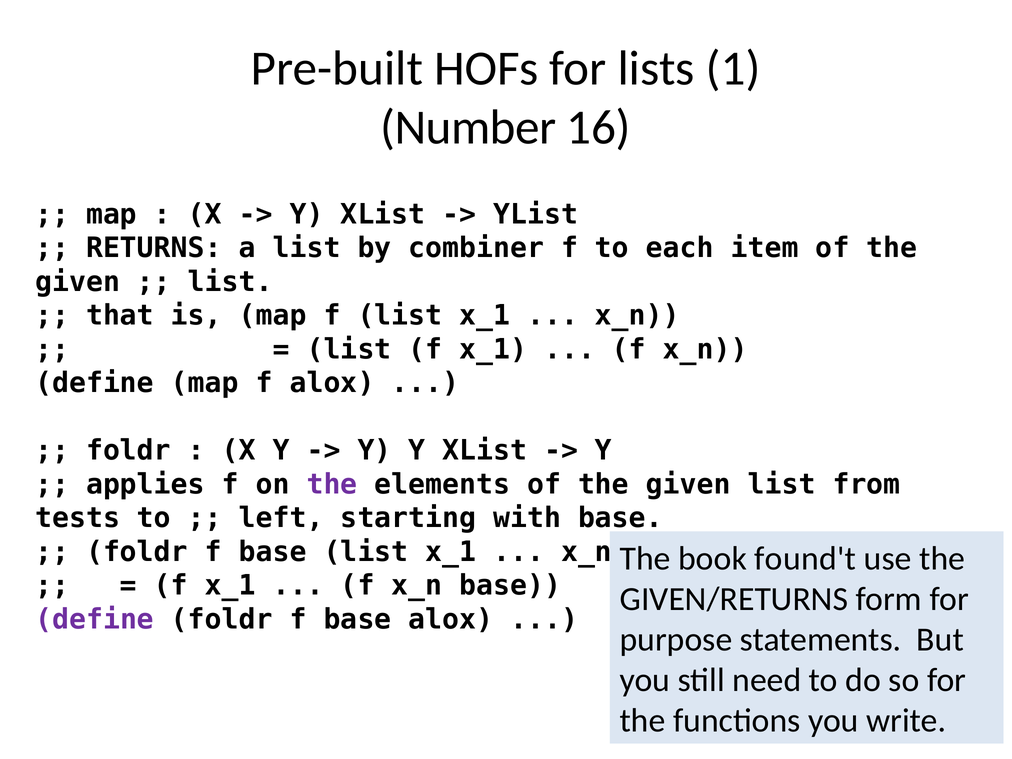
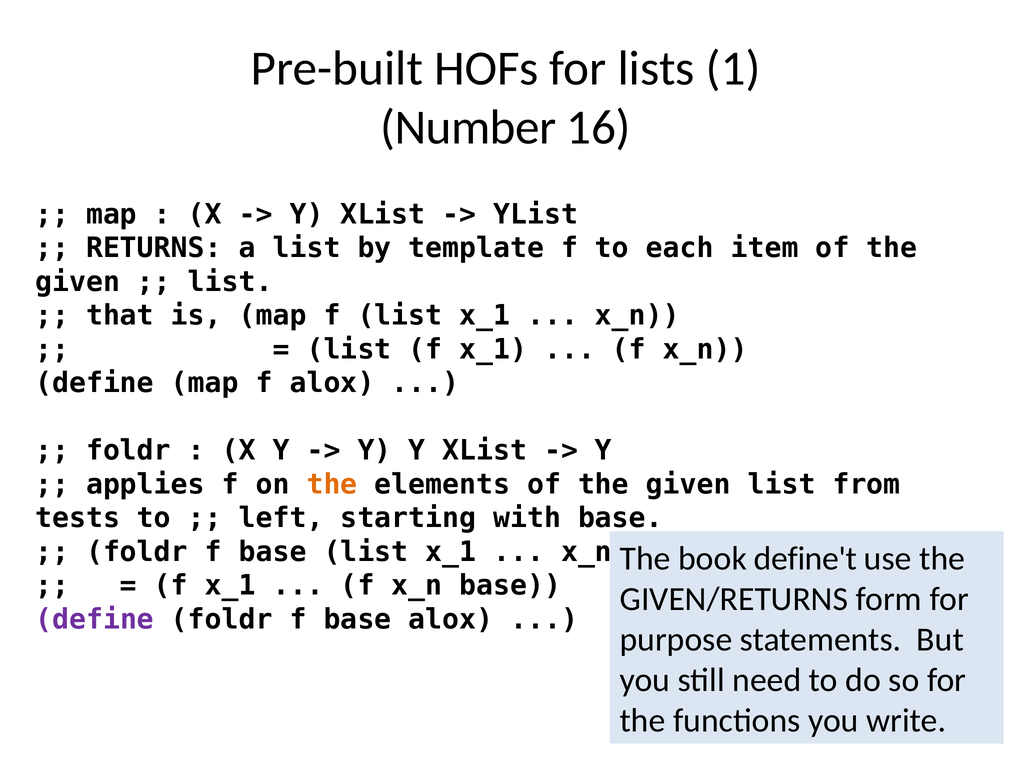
combiner: combiner -> template
the at (332, 484) colour: purple -> orange
found't: found't -> define't
